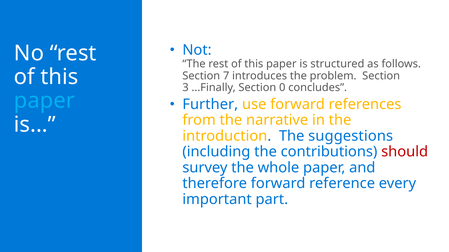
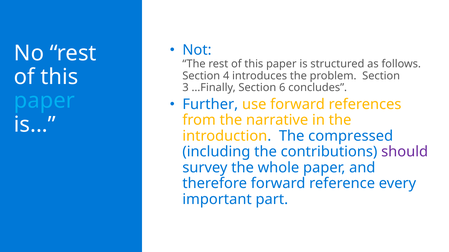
7: 7 -> 4
0: 0 -> 6
suggestions: suggestions -> compressed
should colour: red -> purple
